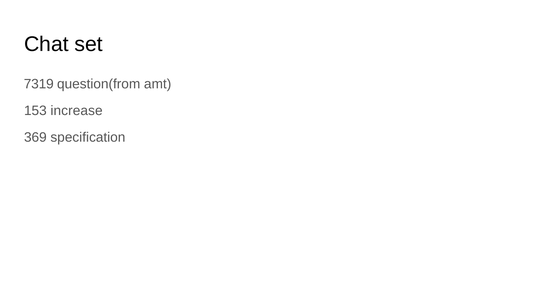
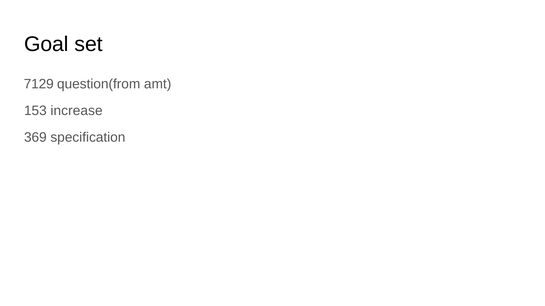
Chat: Chat -> Goal
7319: 7319 -> 7129
